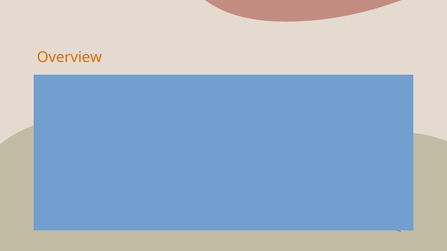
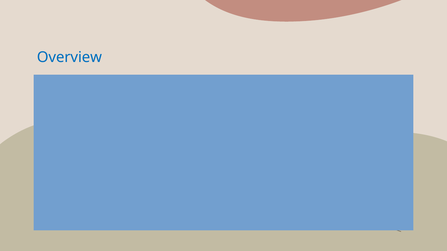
Overview colour: orange -> blue
